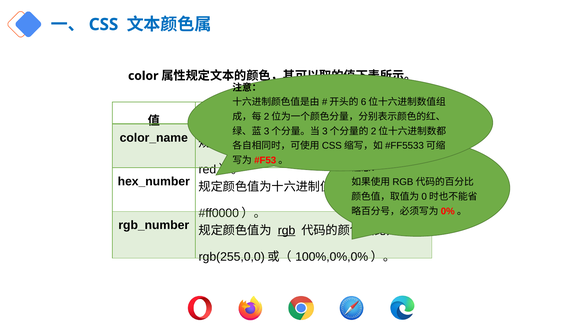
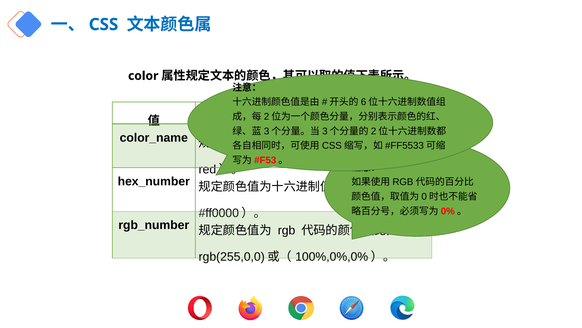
rgb underline: present -> none
